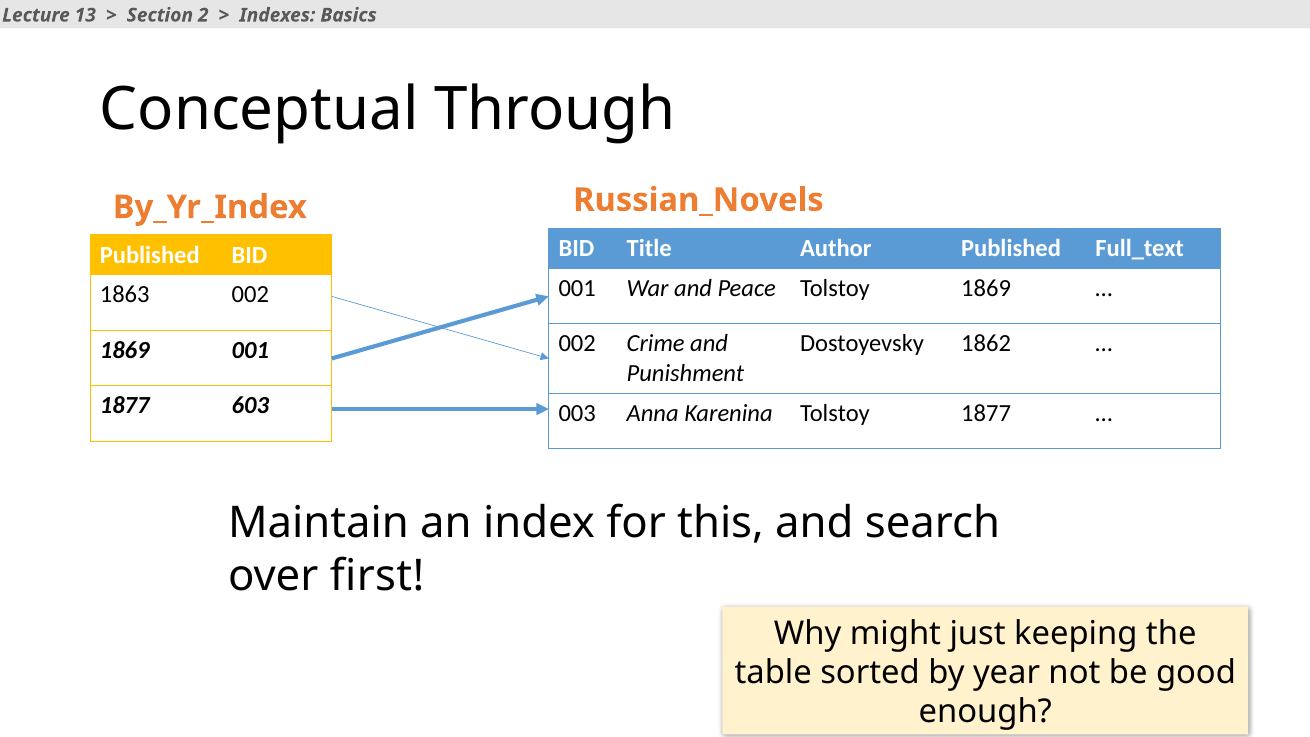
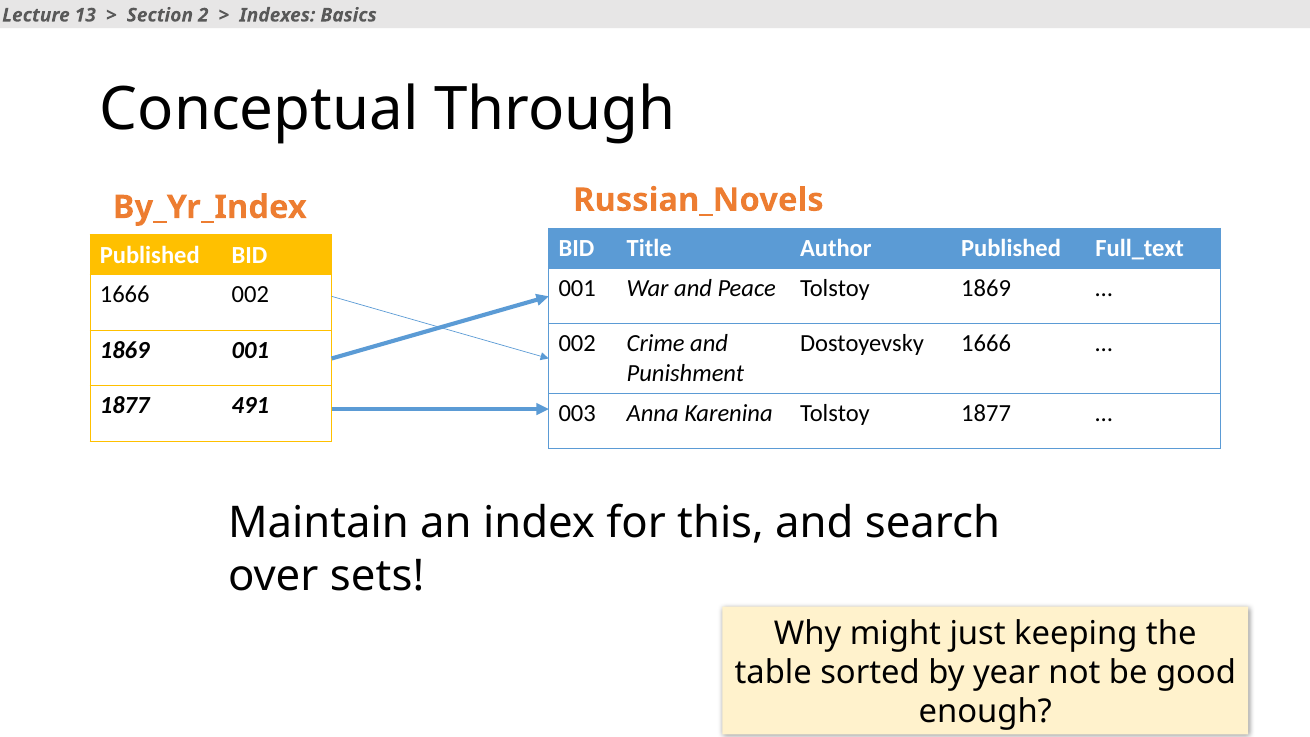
1863 at (125, 295): 1863 -> 1666
Dostoyevsky 1862: 1862 -> 1666
603: 603 -> 491
first: first -> sets
